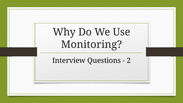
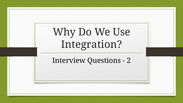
Monitoring: Monitoring -> Integration
